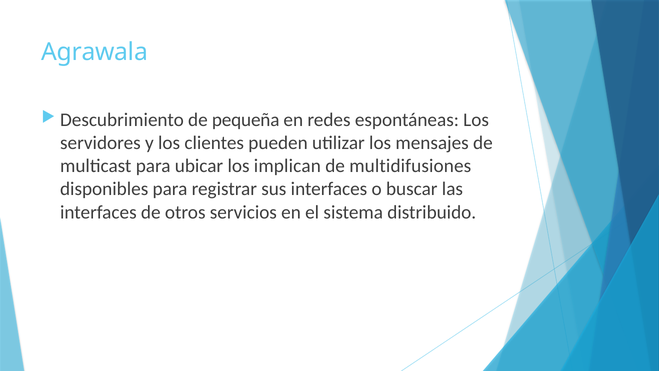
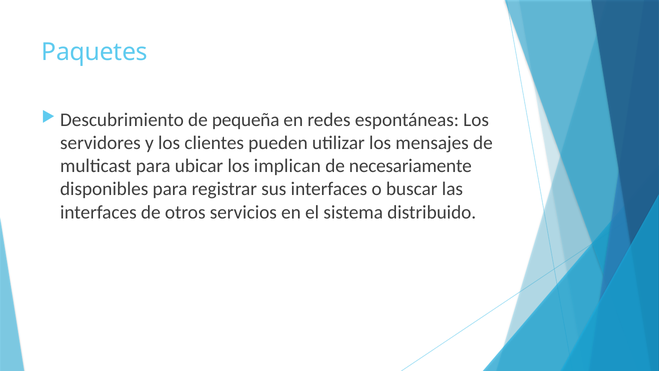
Agrawala: Agrawala -> Paquetes
multidifusiones: multidifusiones -> necesariamente
